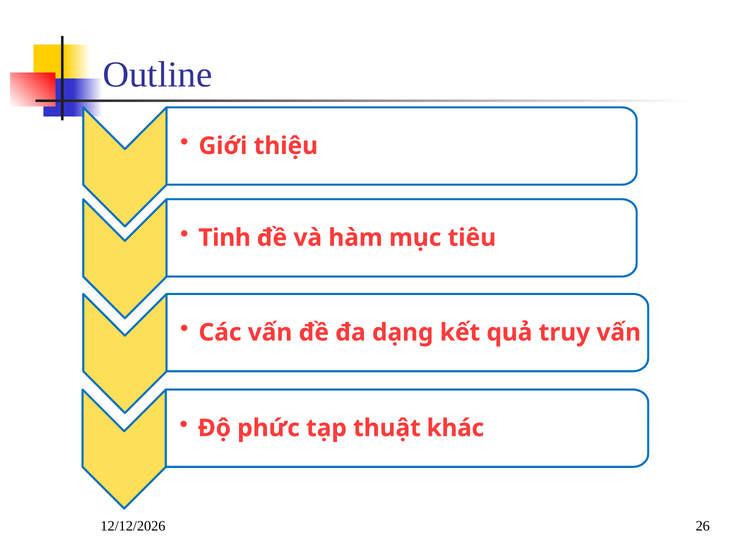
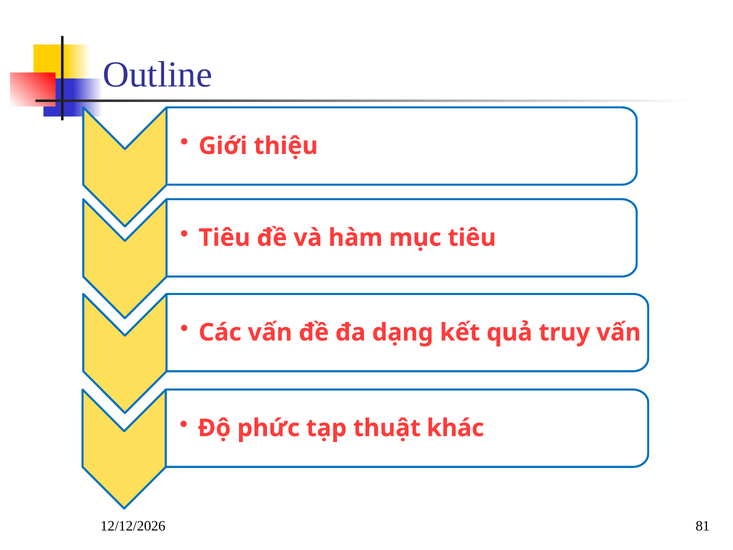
Tinh at (225, 238): Tinh -> Tiêu
26: 26 -> 81
